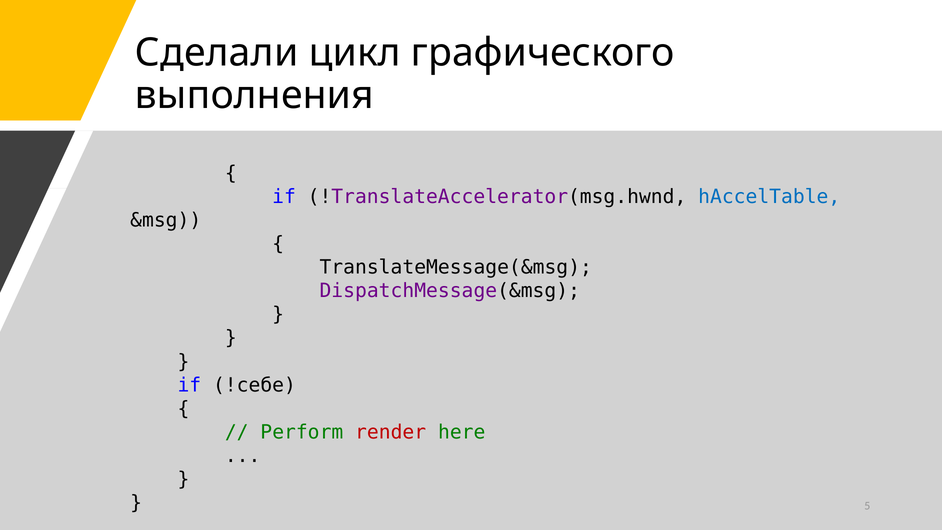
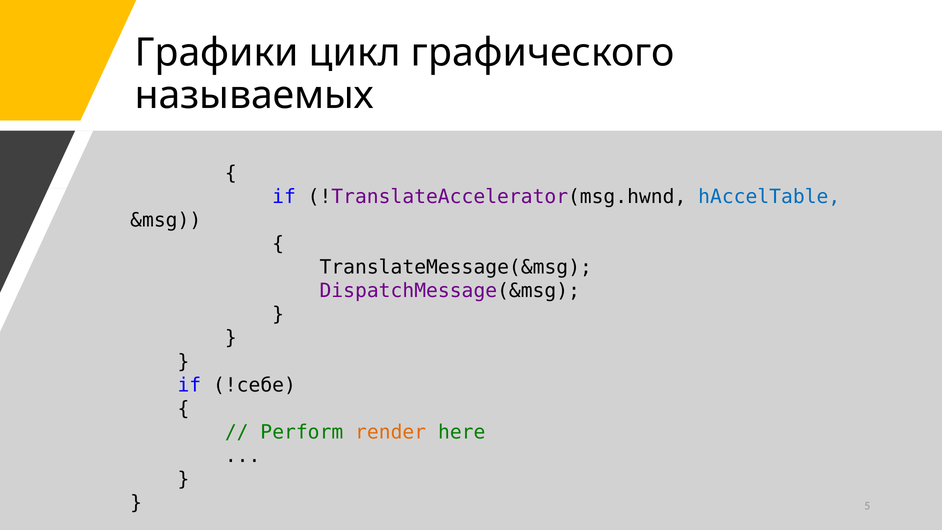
Сделали: Сделали -> Графики
выполнения: выполнения -> называемых
render colour: red -> orange
